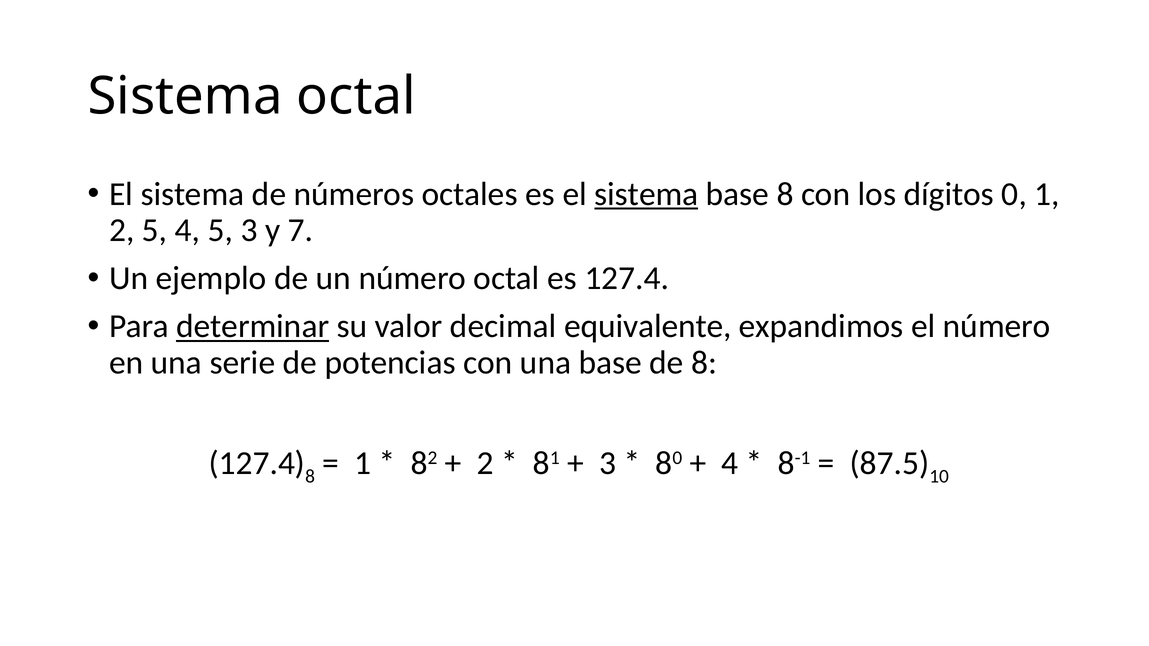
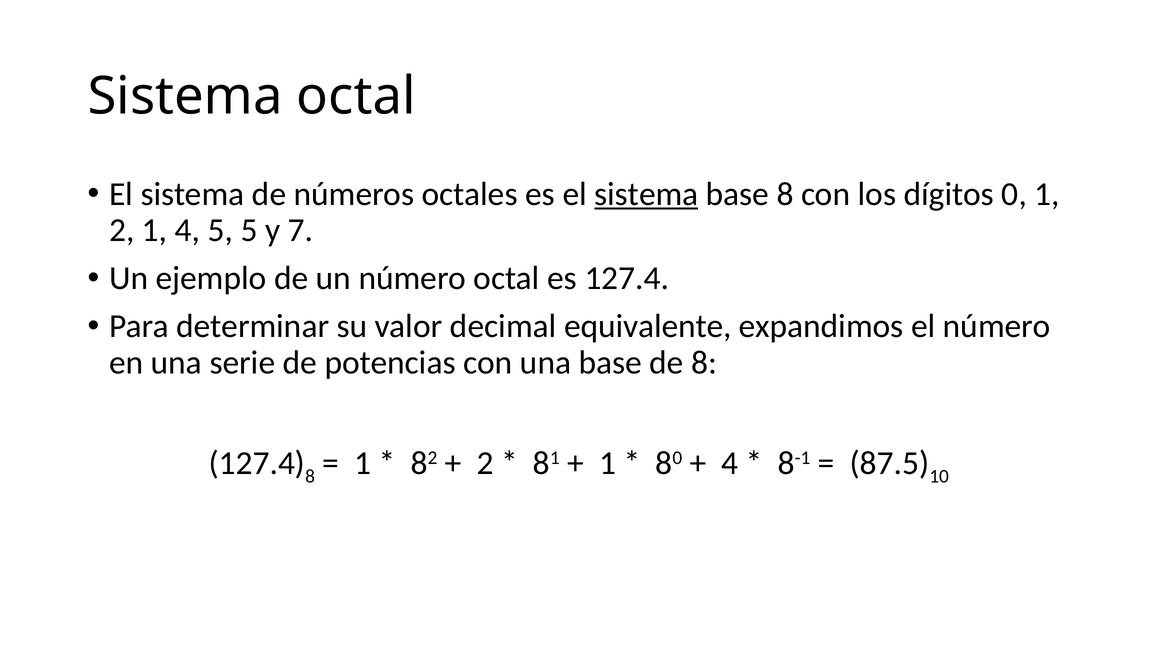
2 5: 5 -> 1
5 3: 3 -> 5
determinar underline: present -> none
3 at (608, 464): 3 -> 1
